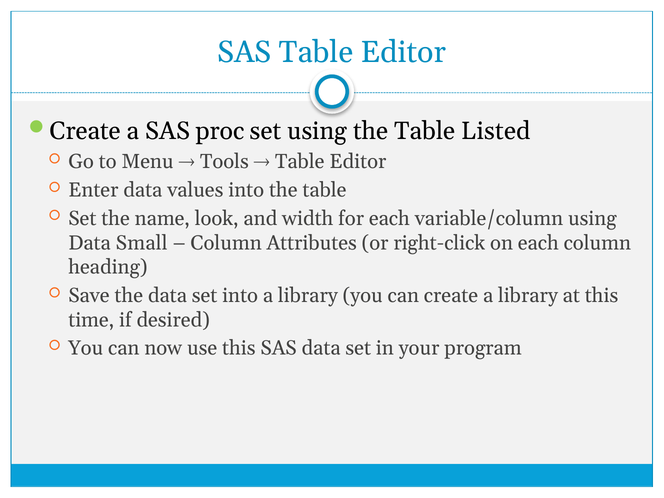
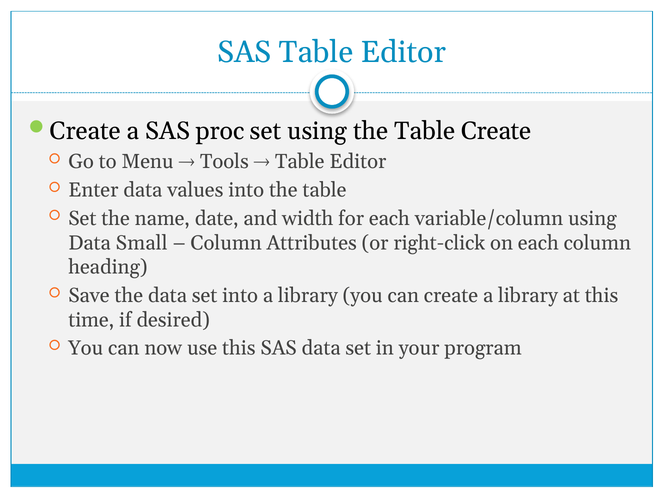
Table Listed: Listed -> Create
look: look -> date
